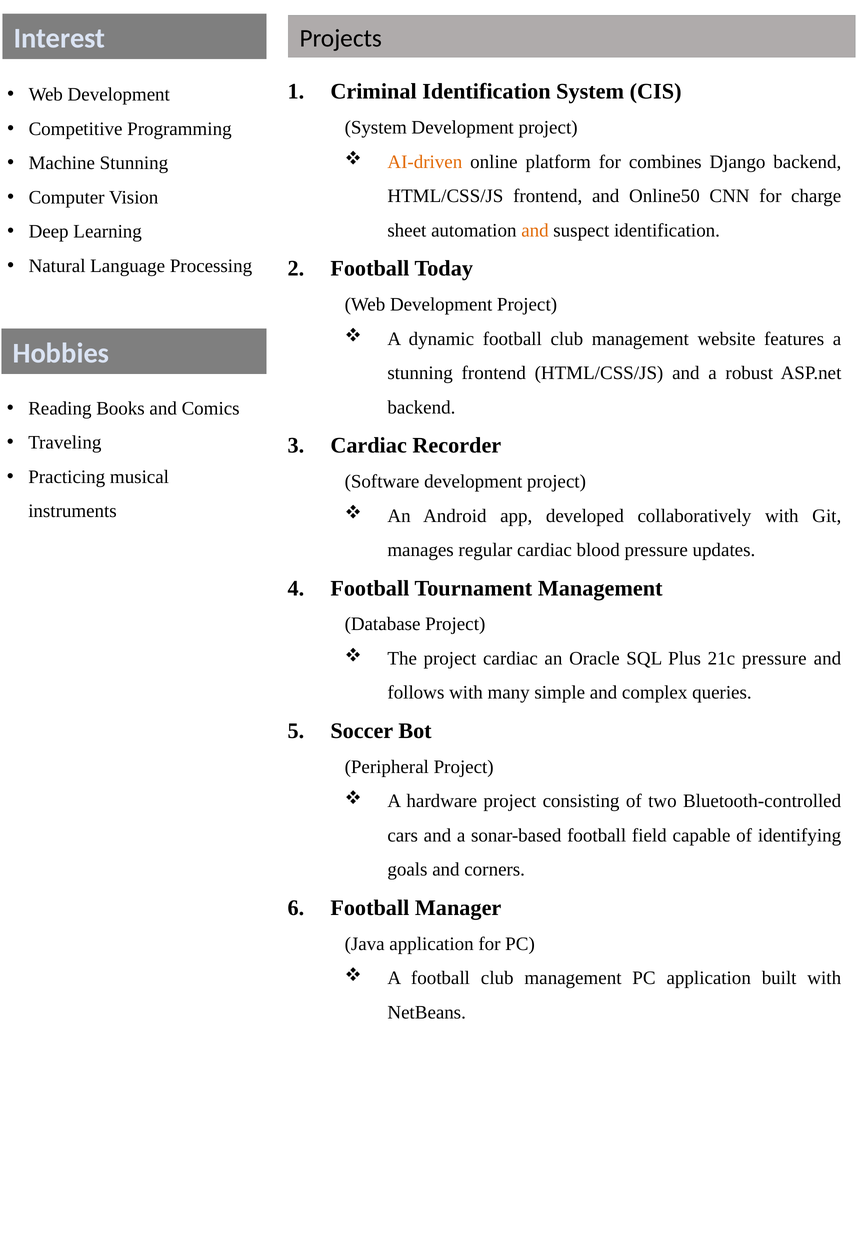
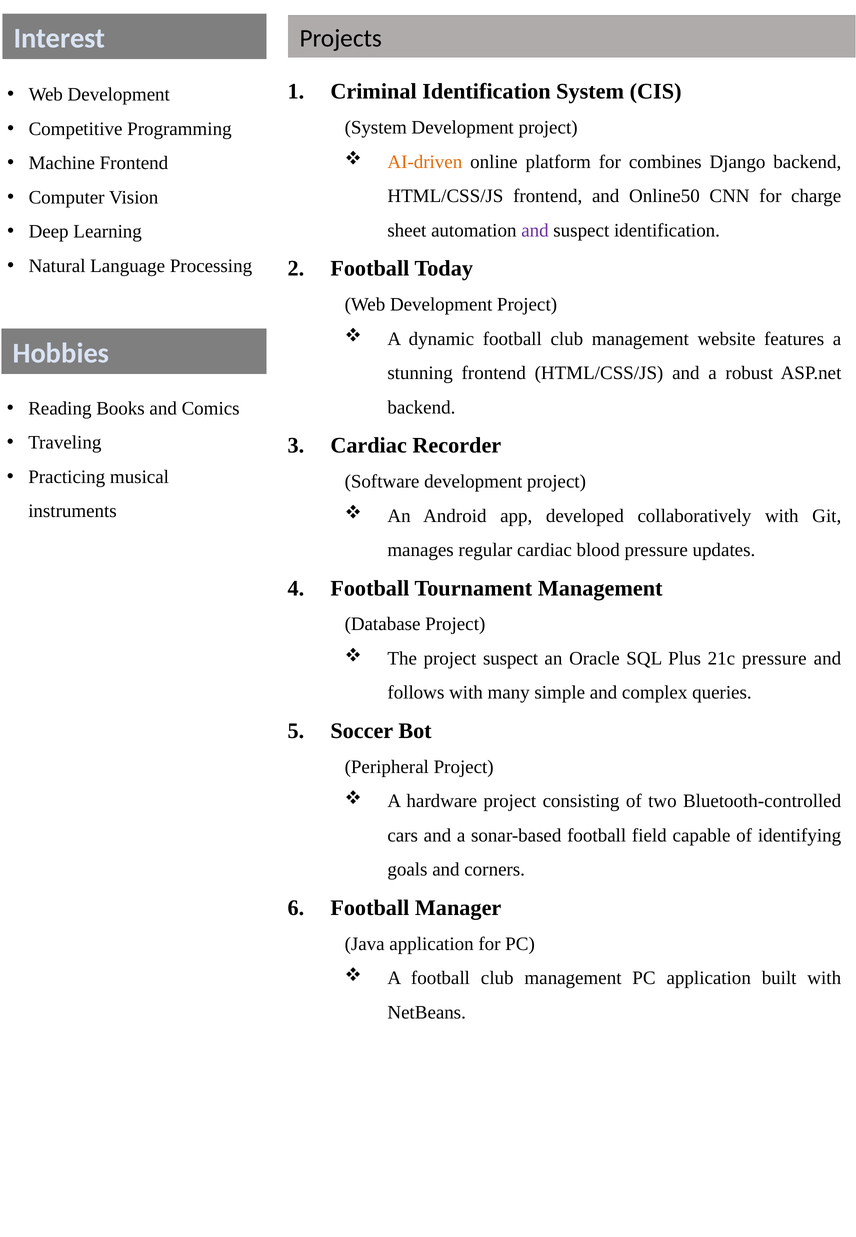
Machine Stunning: Stunning -> Frontend
and at (535, 230) colour: orange -> purple
project cardiac: cardiac -> suspect
